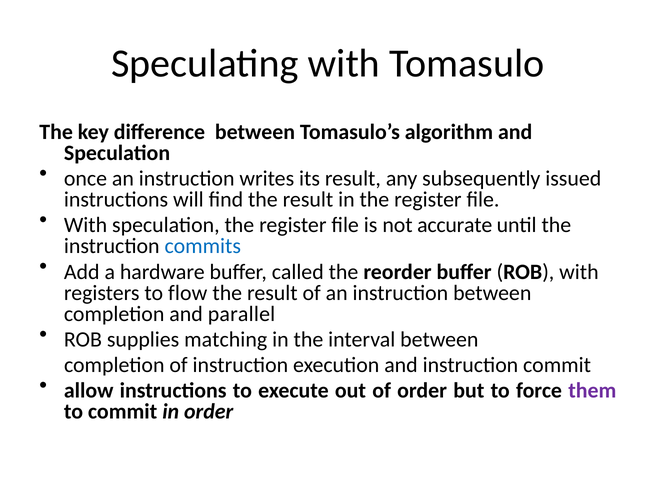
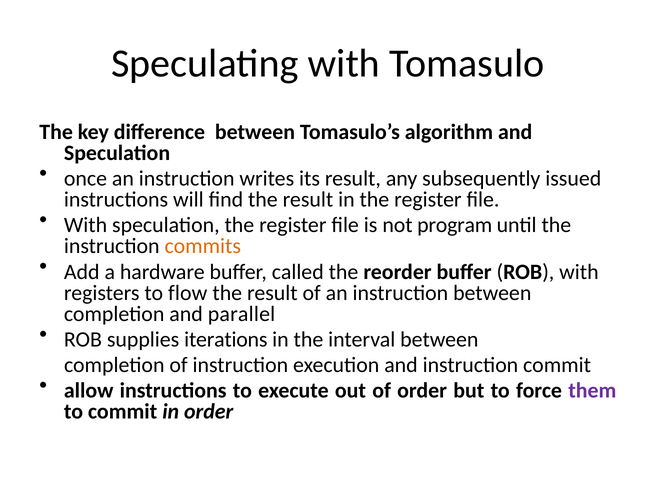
accurate: accurate -> program
commits colour: blue -> orange
matching: matching -> iterations
